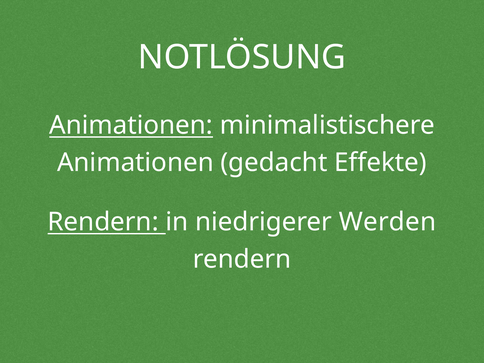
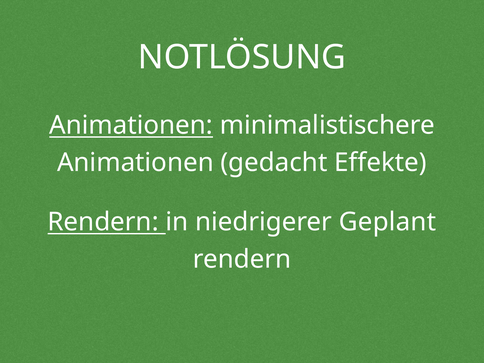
Werden: Werden -> Geplant
